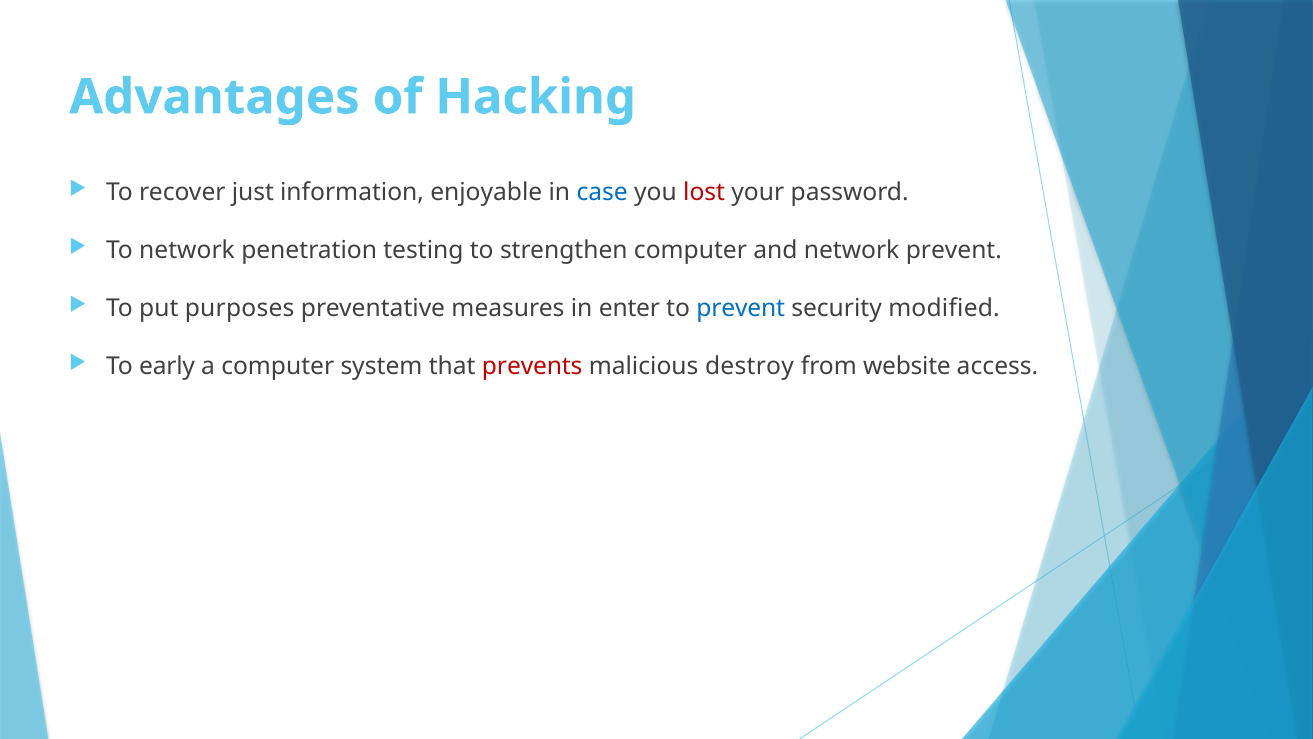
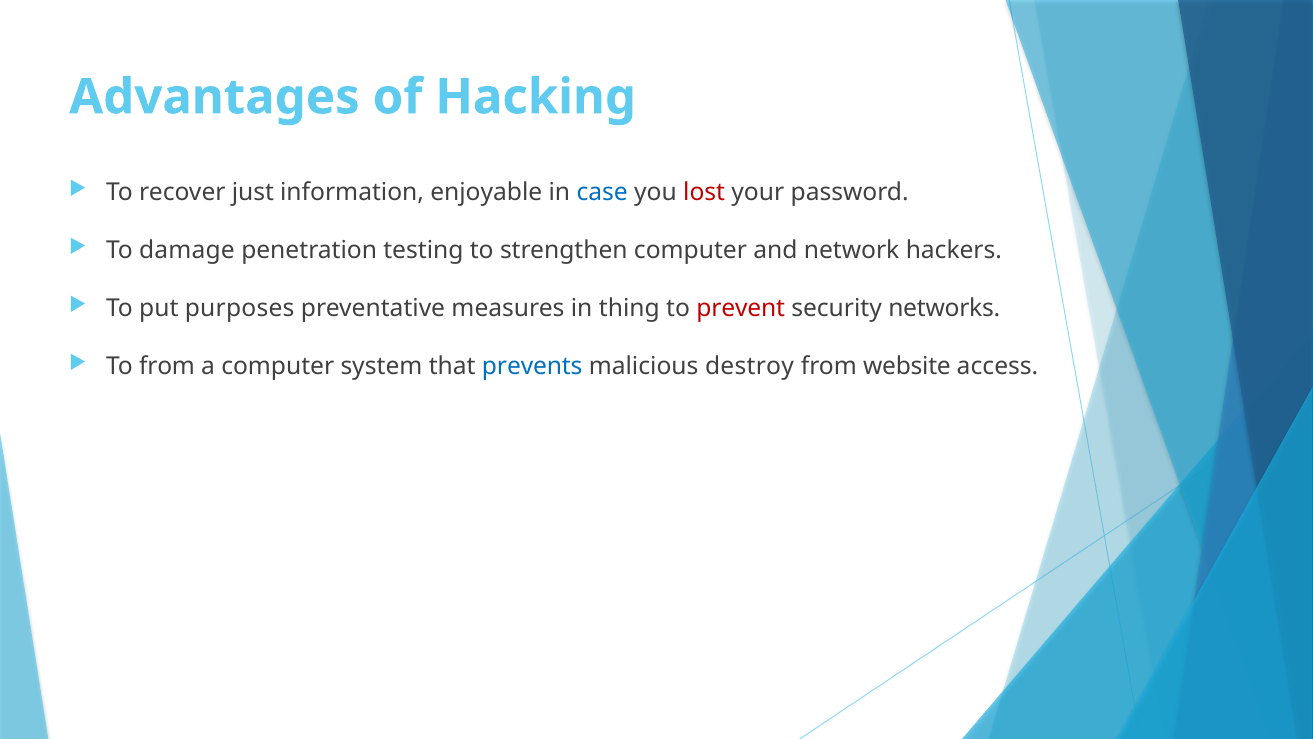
To network: network -> damage
network prevent: prevent -> hackers
enter: enter -> thing
prevent at (741, 308) colour: blue -> red
modified: modified -> networks
To early: early -> from
prevents colour: red -> blue
